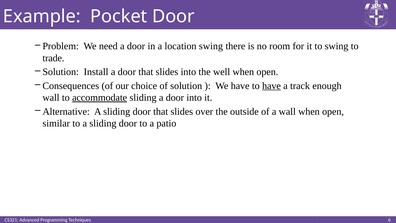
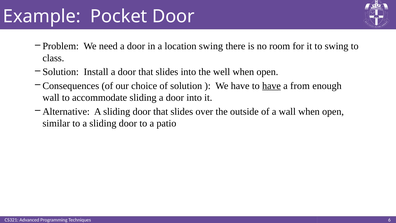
trade: trade -> class
track: track -> from
accommodate underline: present -> none
